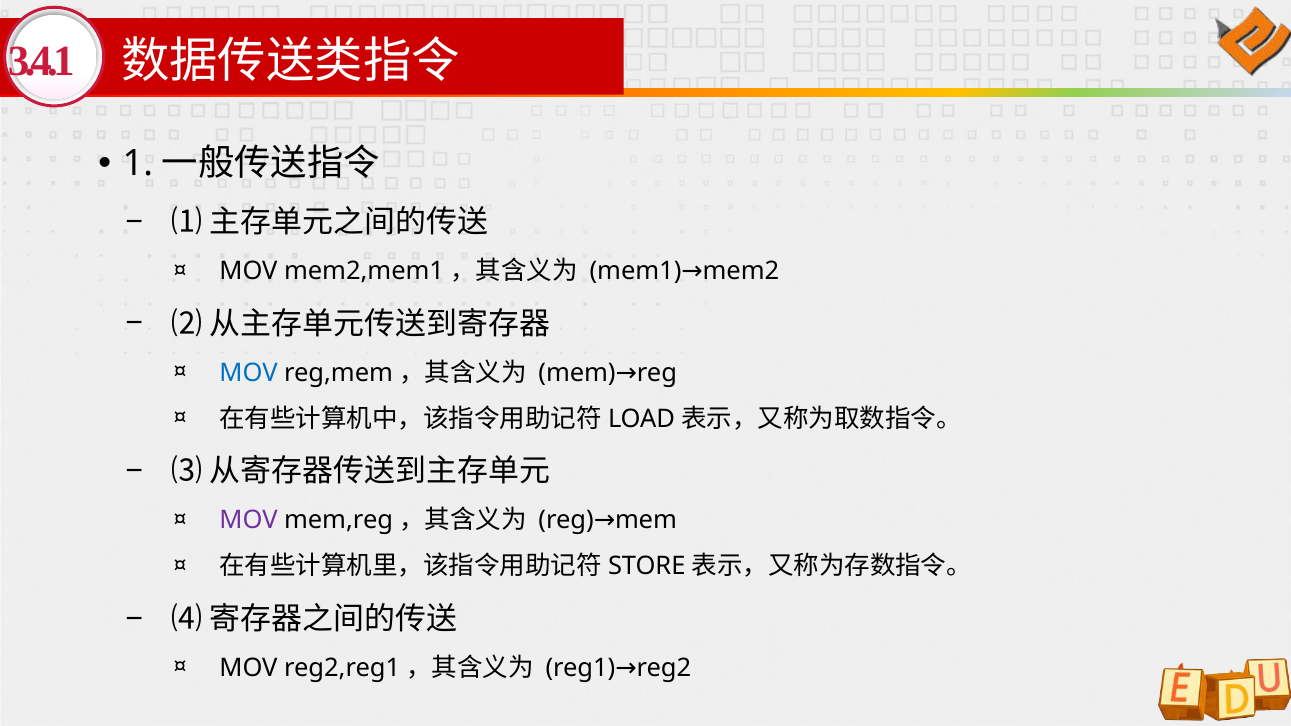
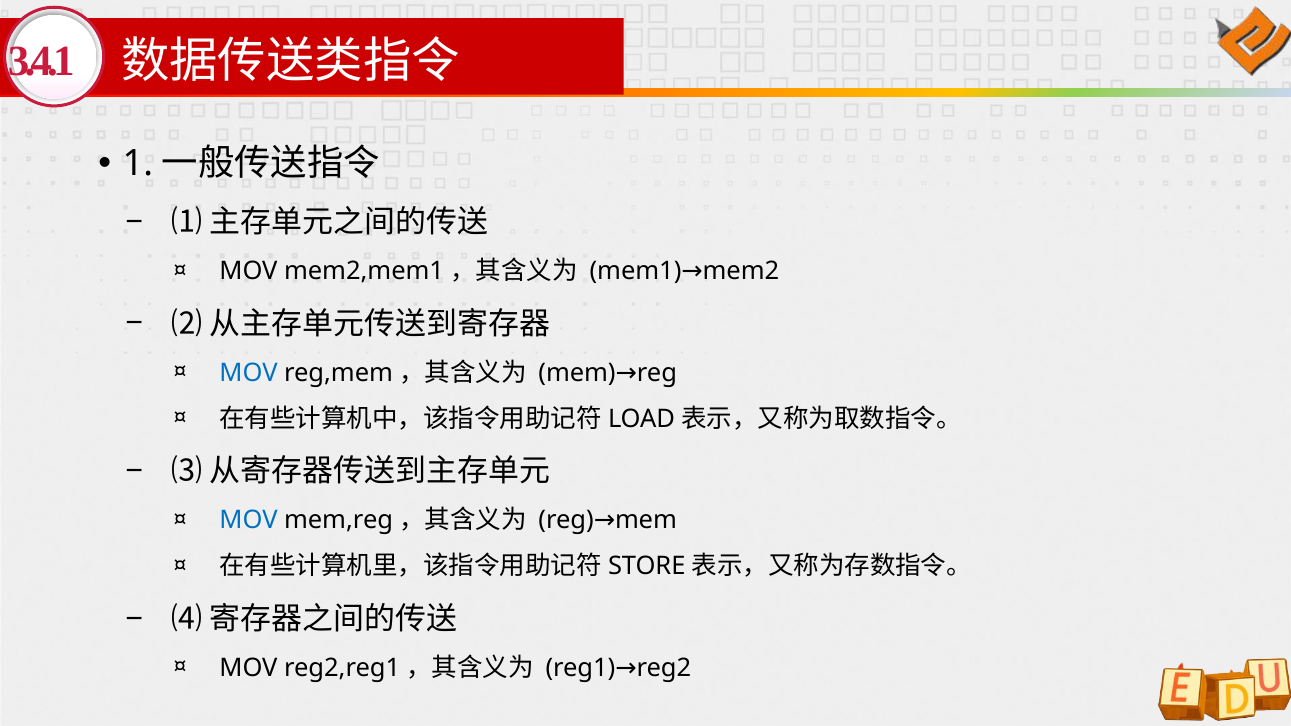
MOV at (249, 521) colour: purple -> blue
